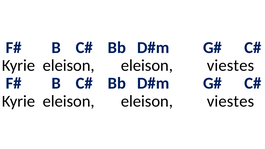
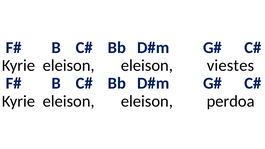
viestes at (231, 101): viestes -> perdoa
